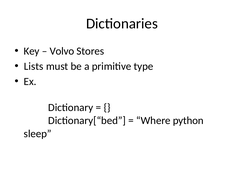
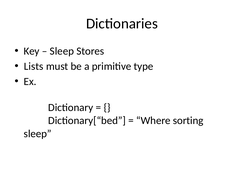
Volvo at (62, 51): Volvo -> Sleep
python: python -> sorting
